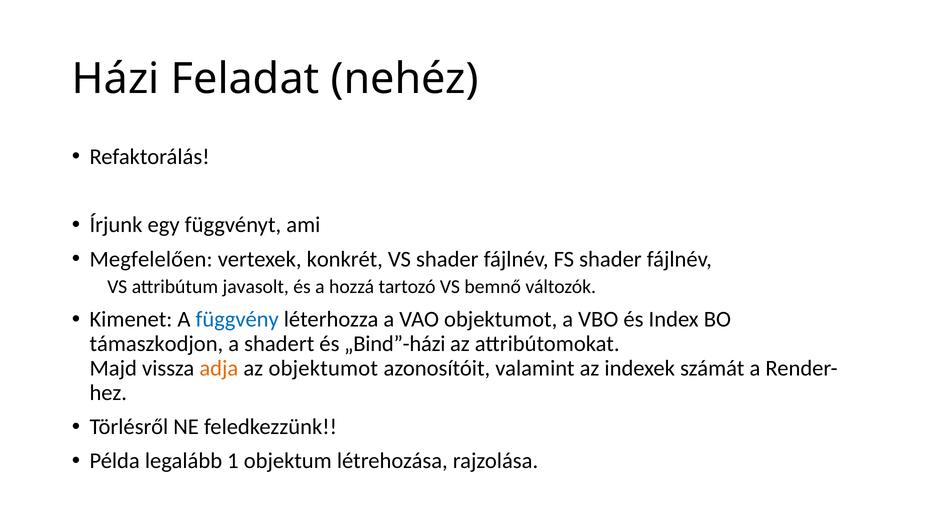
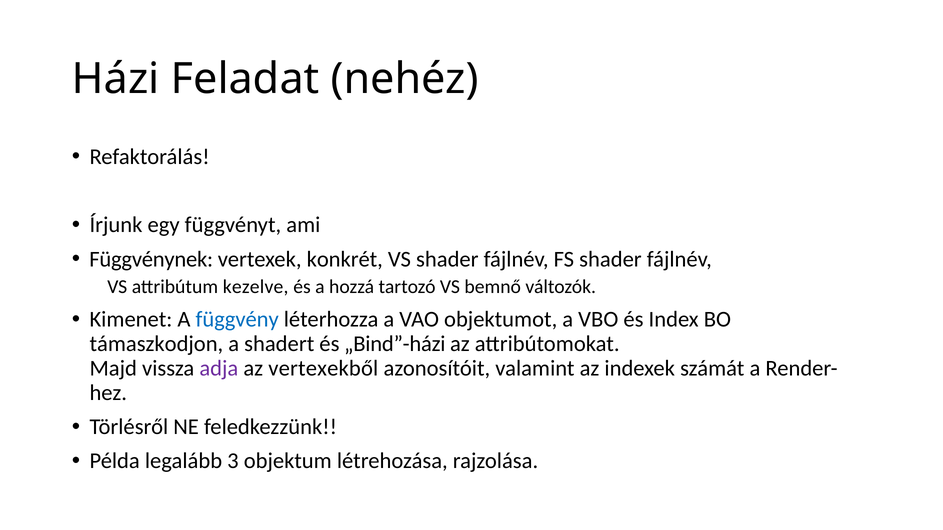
Megfelelően: Megfelelően -> Függvénynek
javasolt: javasolt -> kezelve
adja colour: orange -> purple
az objektumot: objektumot -> vertexekből
1: 1 -> 3
